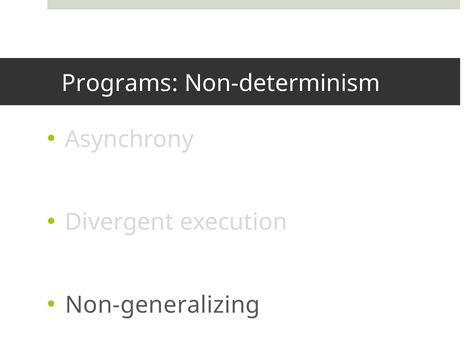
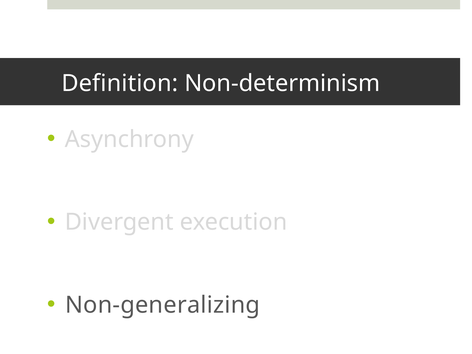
Programs: Programs -> Definition
